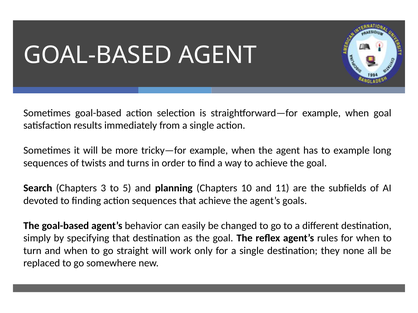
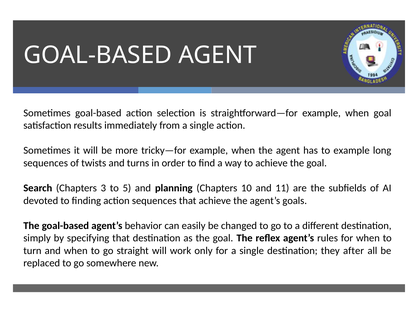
none: none -> after
